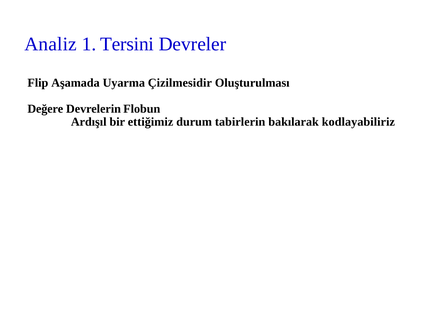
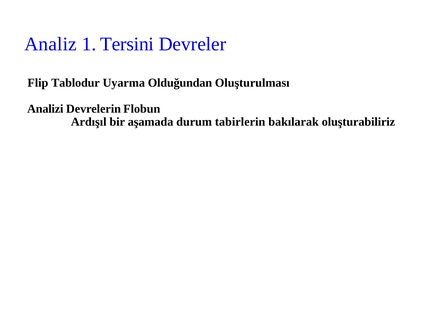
Aşamada: Aşamada -> Tablodur
Çizilmesidir: Çizilmesidir -> Olduğundan
Değere: Değere -> Analizi
ettiğimiz: ettiğimiz -> aşamada
kodlayabiliriz: kodlayabiliriz -> oluşturabiliriz
